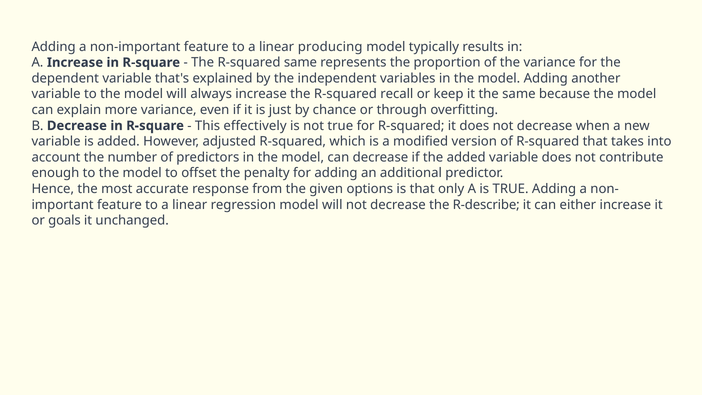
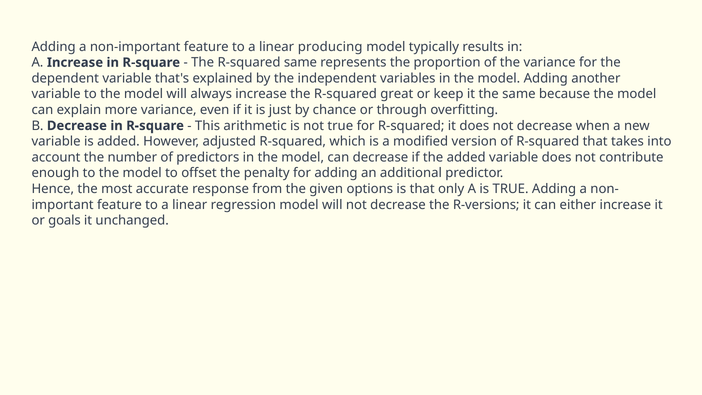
recall: recall -> great
effectively: effectively -> arithmetic
R-describe: R-describe -> R-versions
